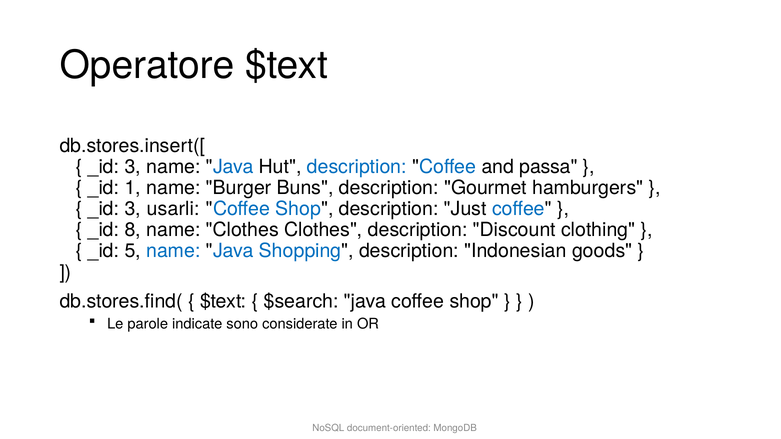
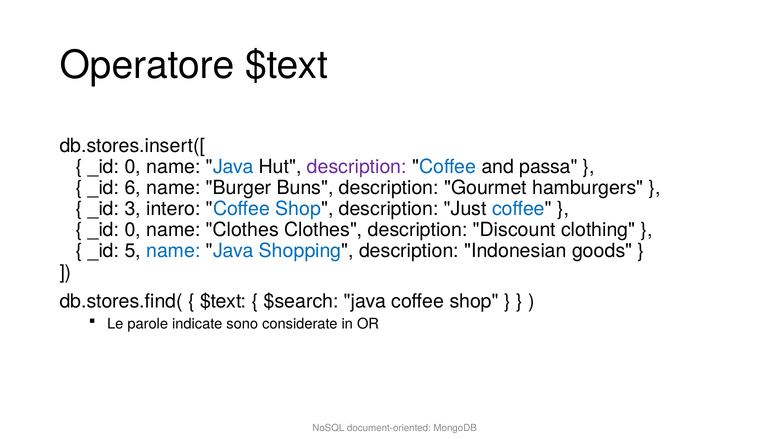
3 at (133, 167): 3 -> 0
description at (357, 167) colour: blue -> purple
1: 1 -> 6
usarli: usarli -> intero
8 at (133, 230): 8 -> 0
